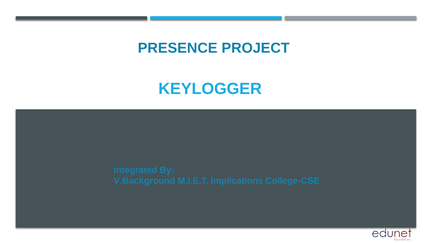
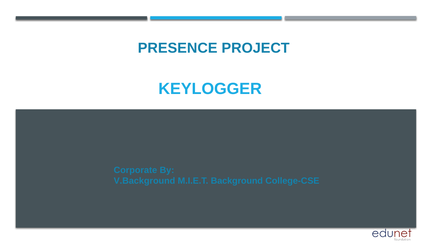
Integrated: Integrated -> Corporate
Implications: Implications -> Background
